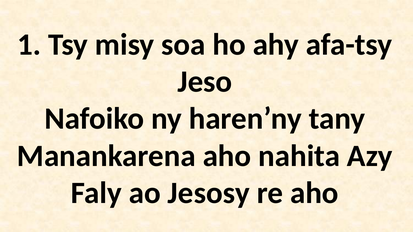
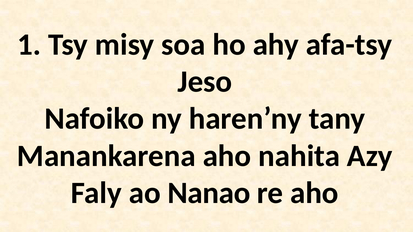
Jesosy: Jesosy -> Nanao
